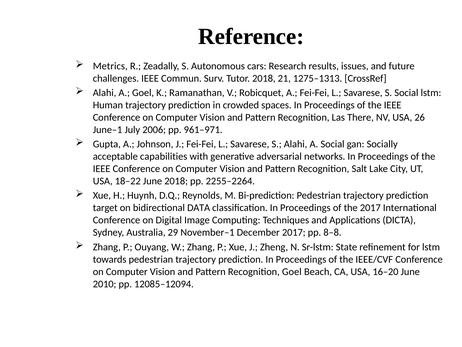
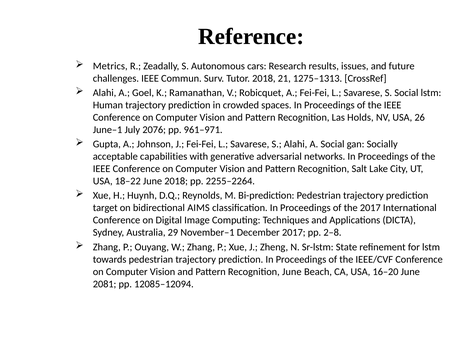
There: There -> Holds
2006: 2006 -> 2076
DATA: DATA -> AIMS
8–8: 8–8 -> 2–8
Recognition Goel: Goel -> June
2010: 2010 -> 2081
